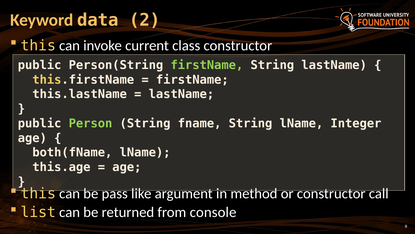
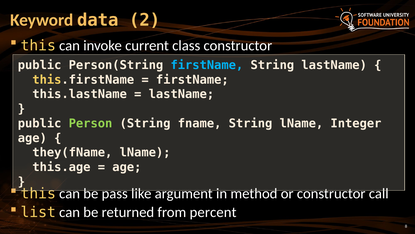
firstName at (207, 65) colour: light green -> light blue
both(fName: both(fName -> they(fName
console: console -> percent
